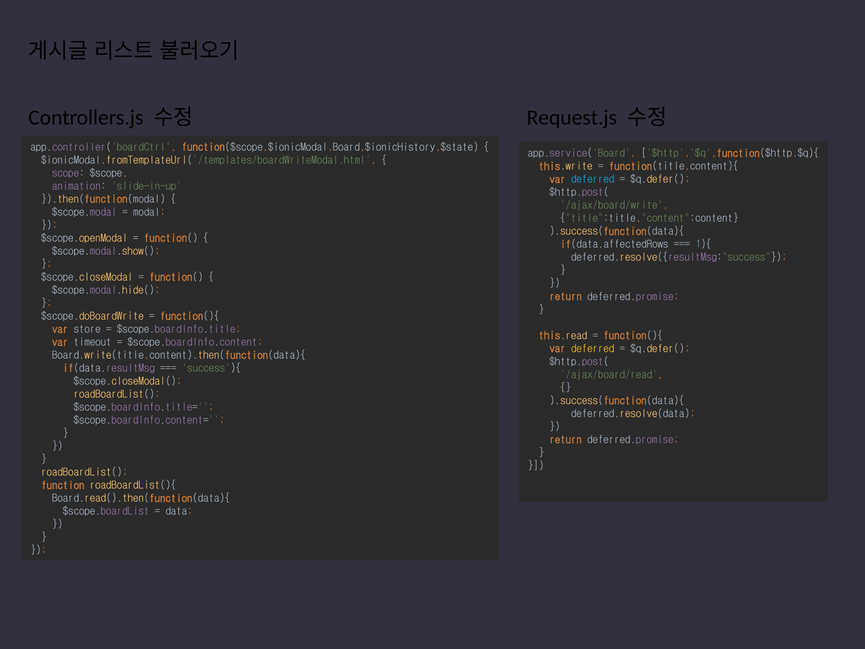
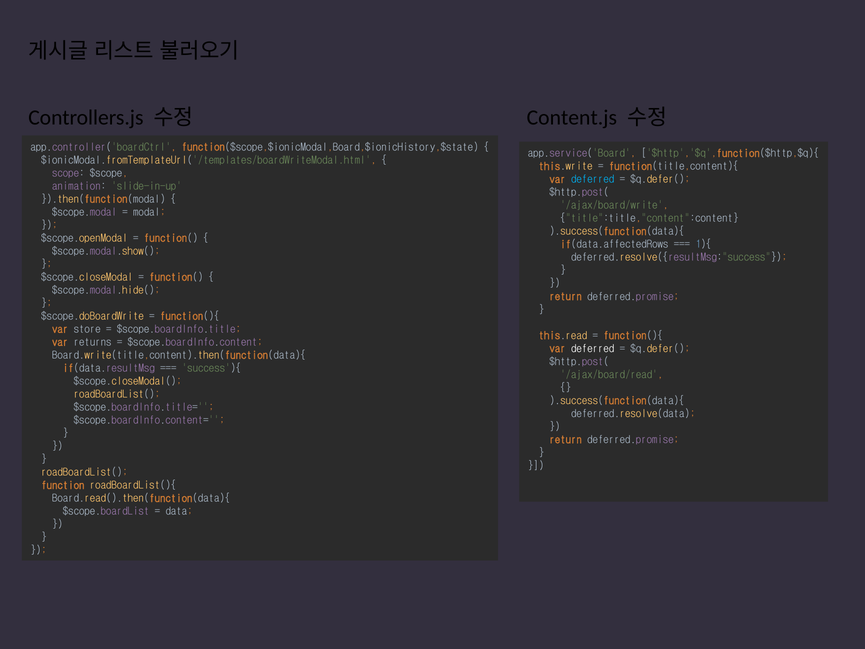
Request.js: Request.js -> Content.js
timeout: timeout -> returns
deferred at (593, 348) colour: yellow -> white
